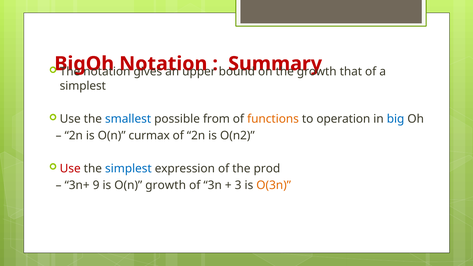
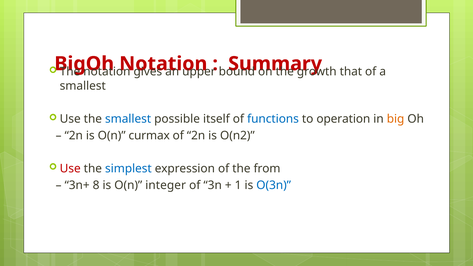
simplest at (83, 86): simplest -> smallest
from: from -> itself
functions colour: orange -> blue
big colour: blue -> orange
prod: prod -> from
9: 9 -> 8
O(n growth: growth -> integer
3: 3 -> 1
O(3n colour: orange -> blue
